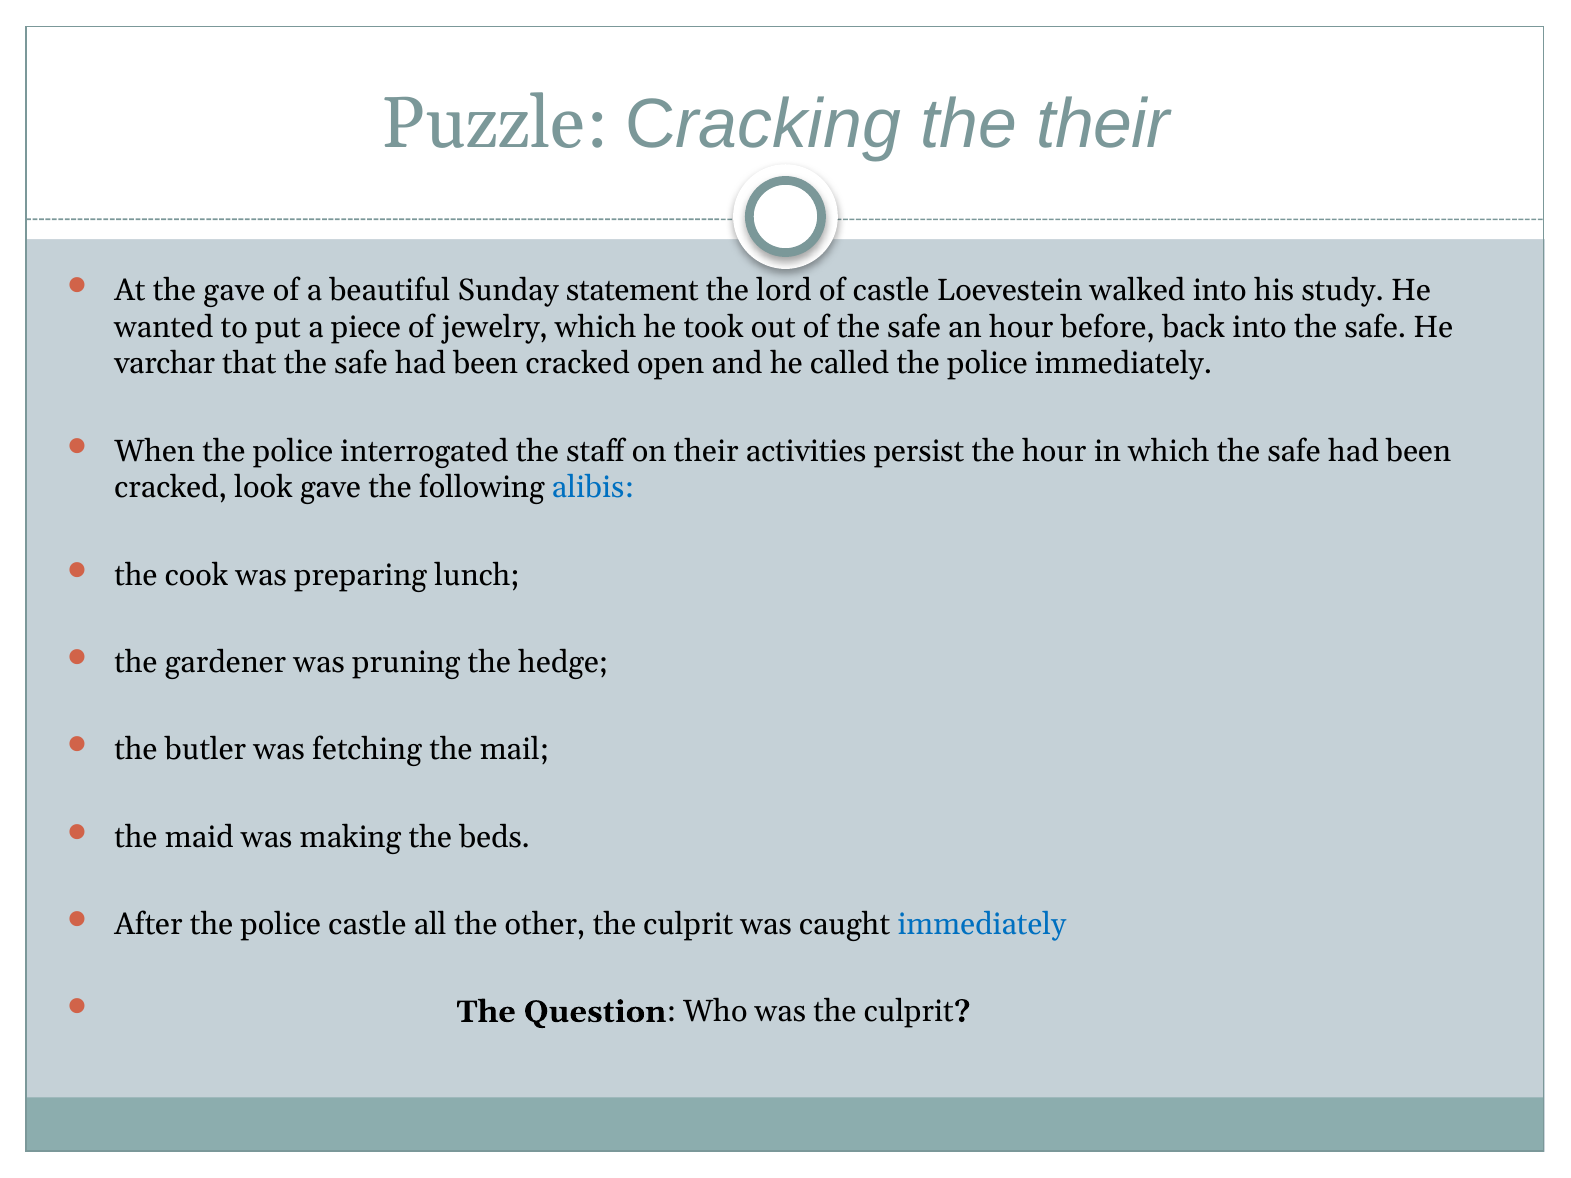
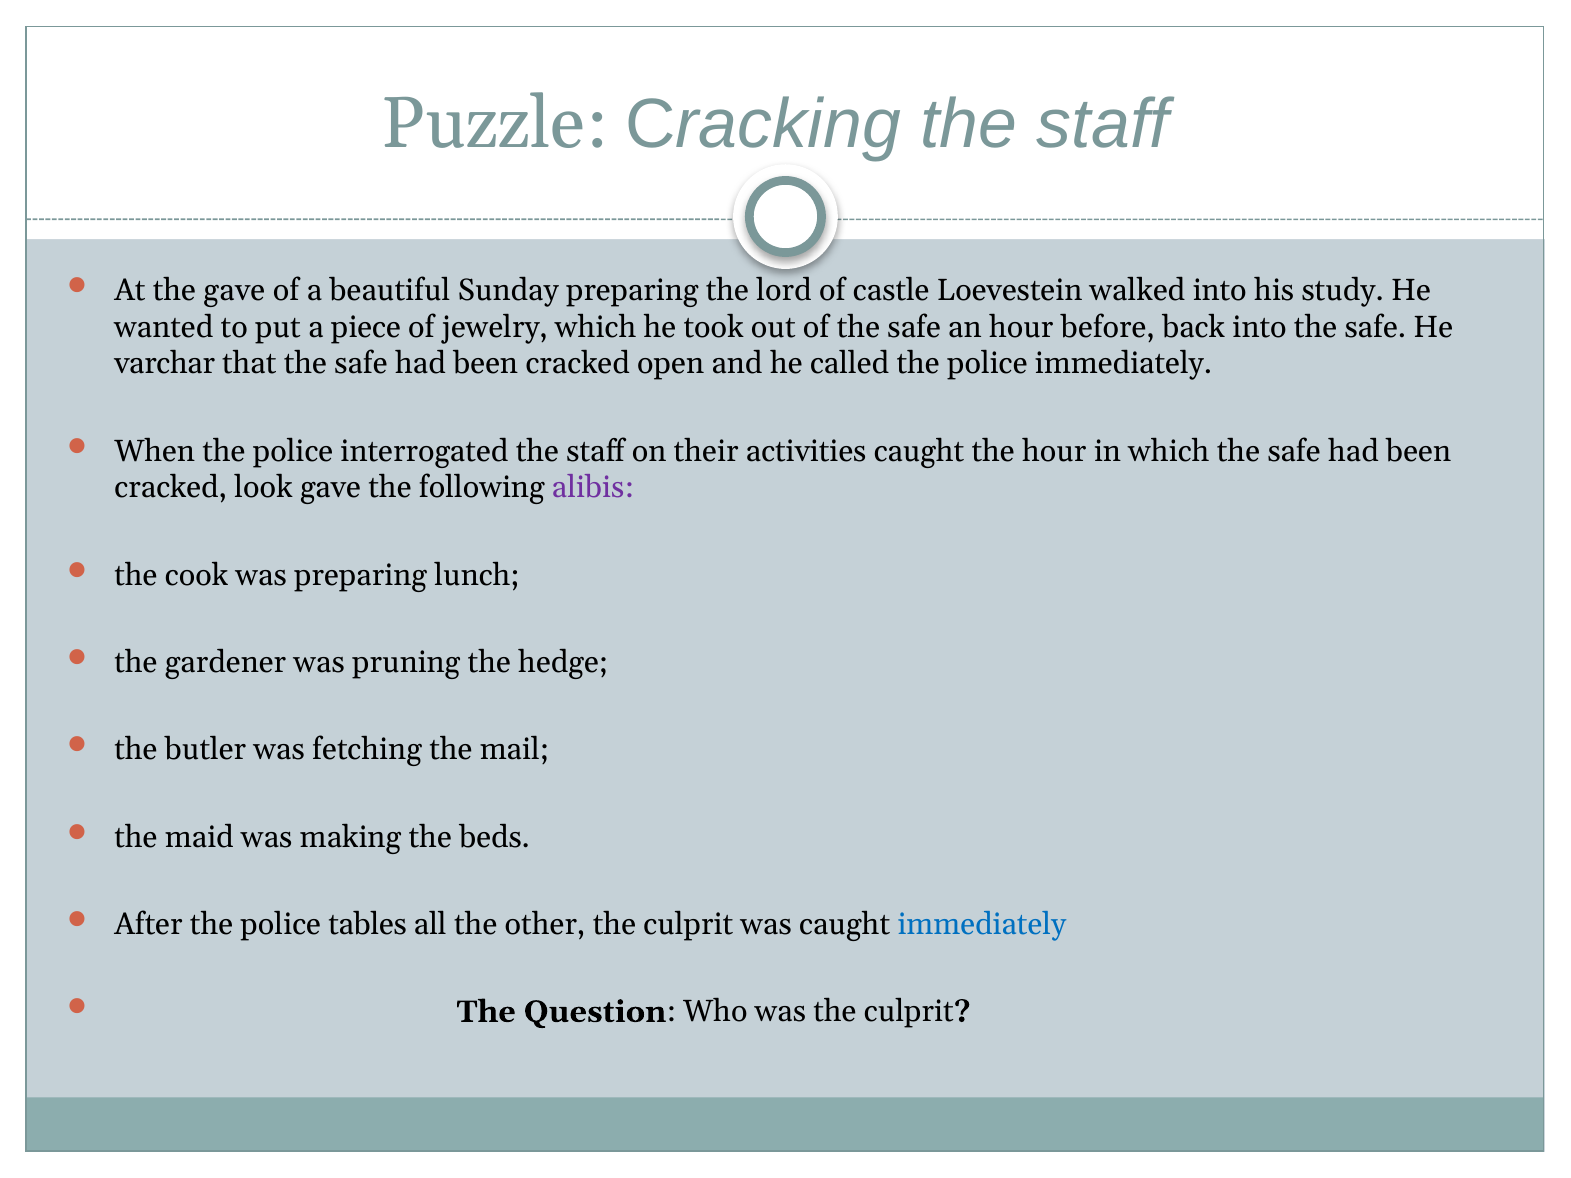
Cracking the their: their -> staff
Sunday statement: statement -> preparing
activities persist: persist -> caught
alibis colour: blue -> purple
police castle: castle -> tables
